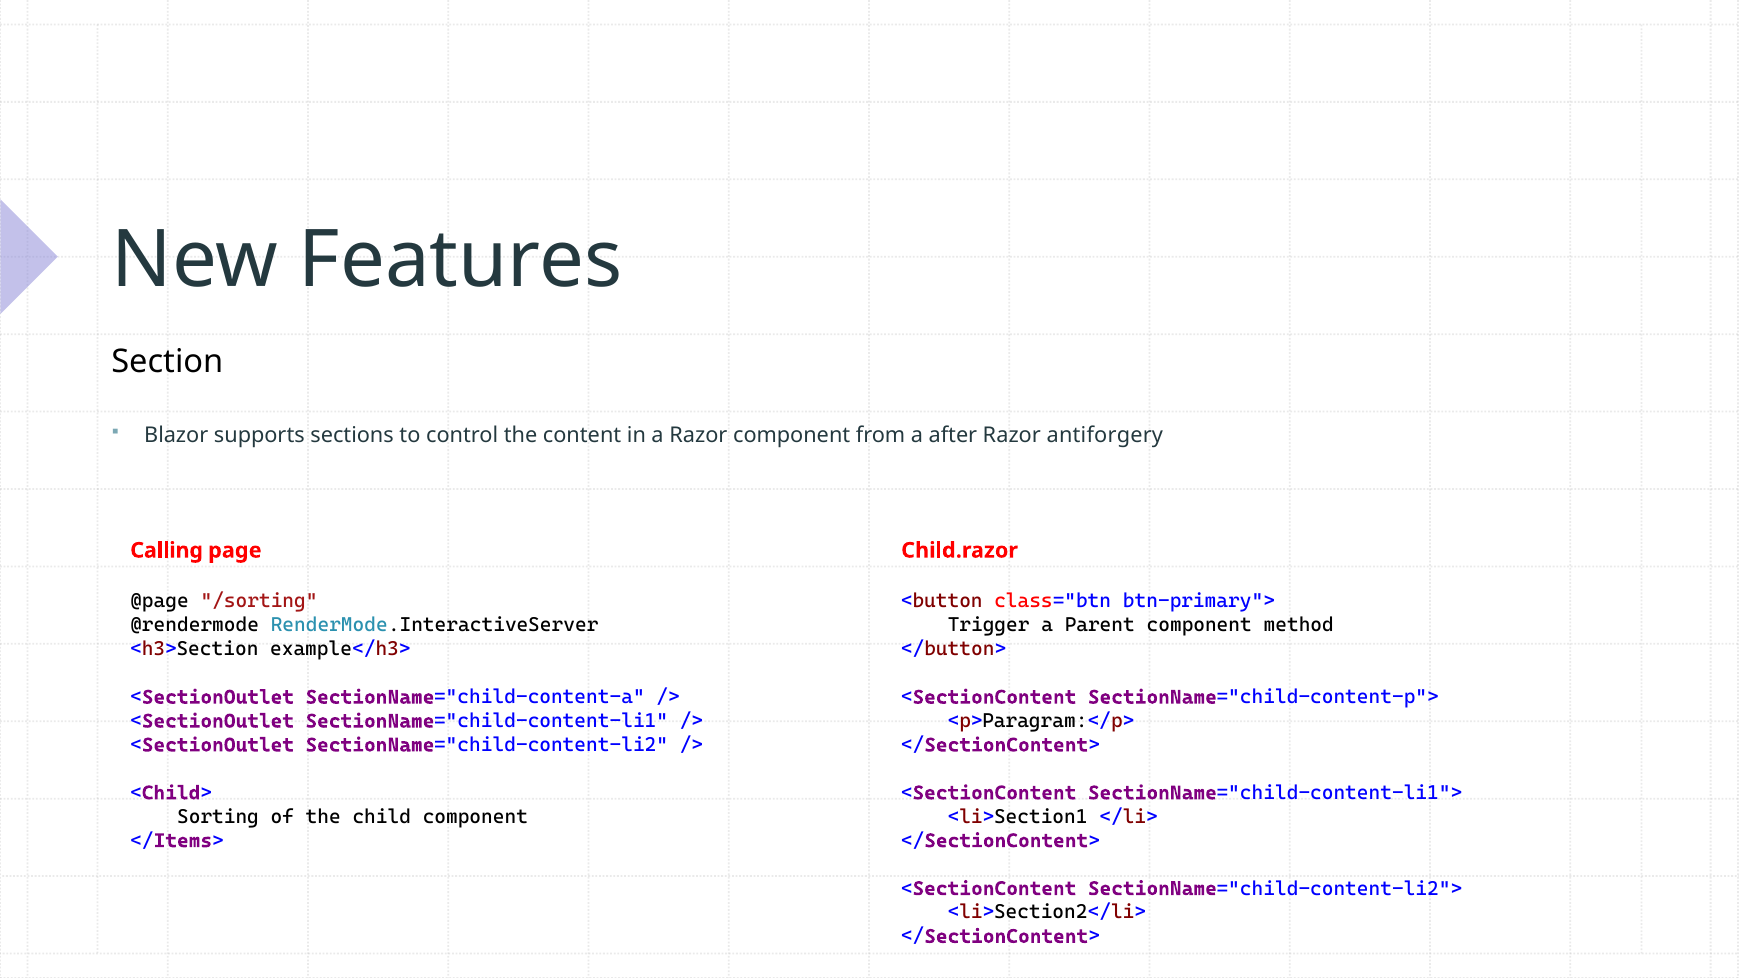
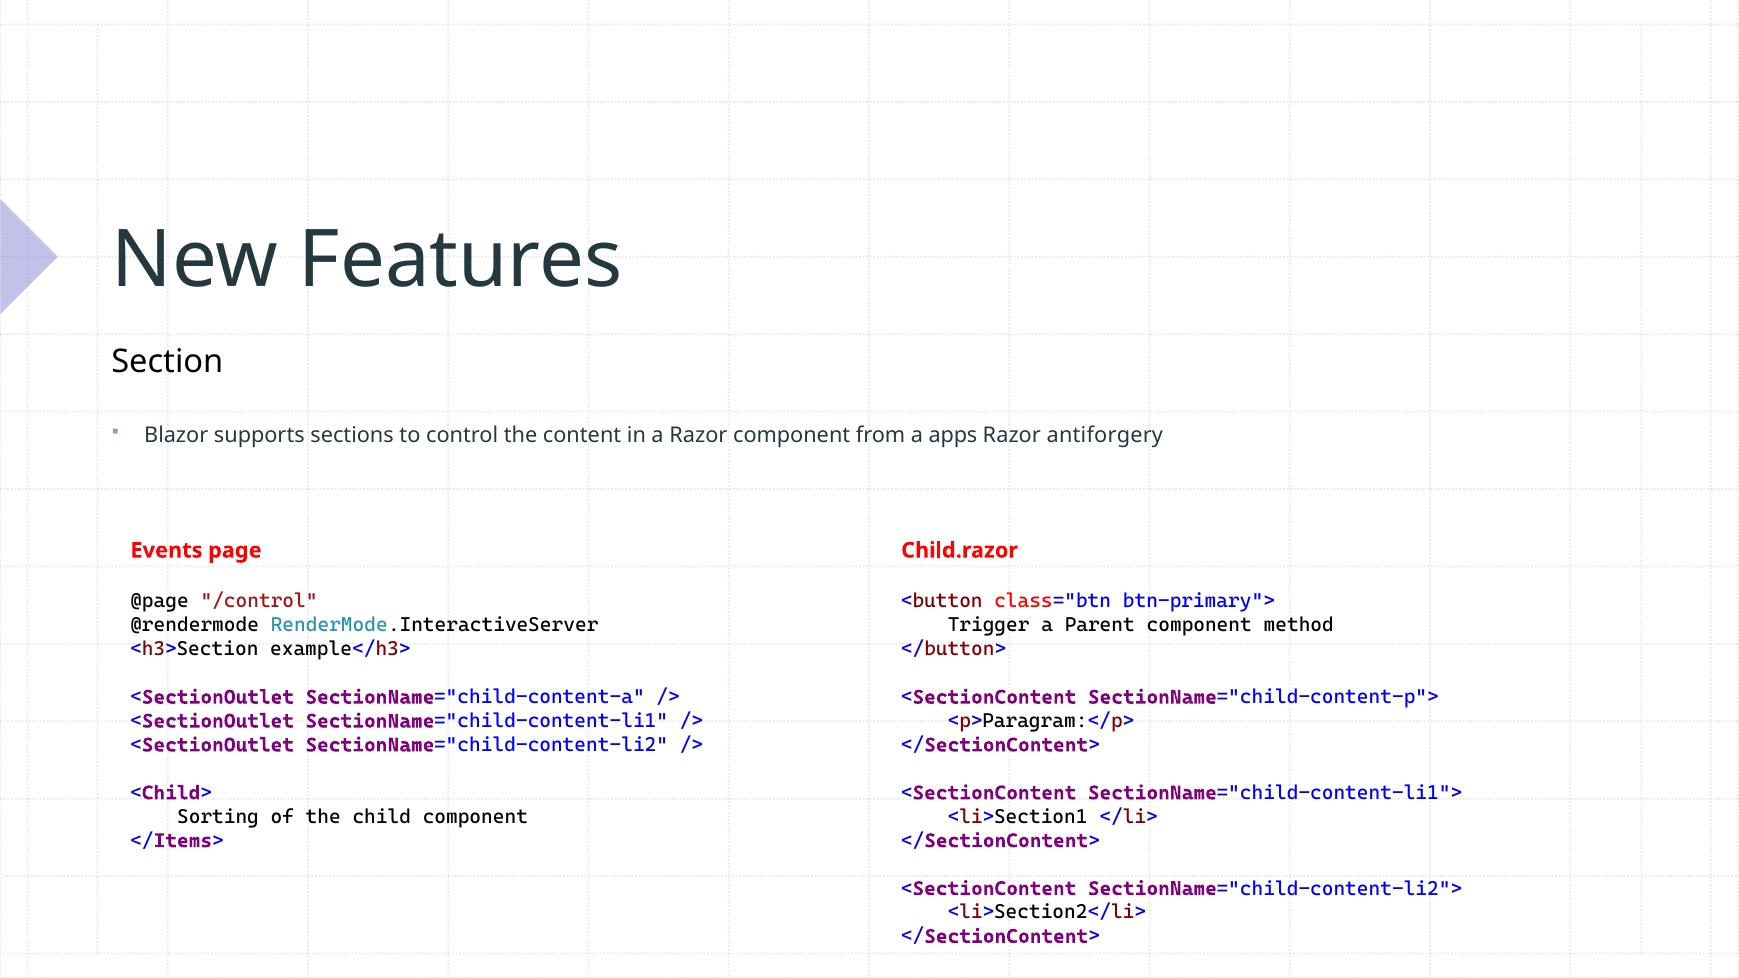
after: after -> apps
Calling: Calling -> Events
/sorting: /sorting -> /control
